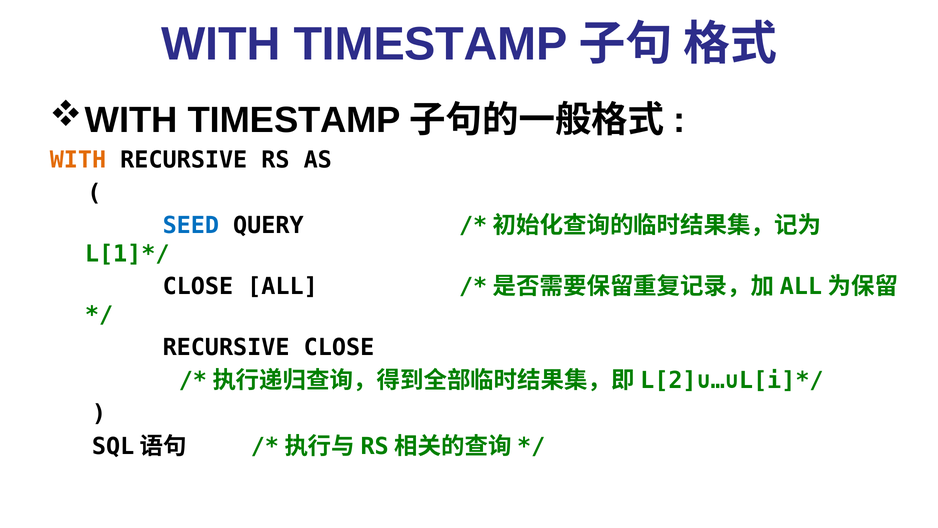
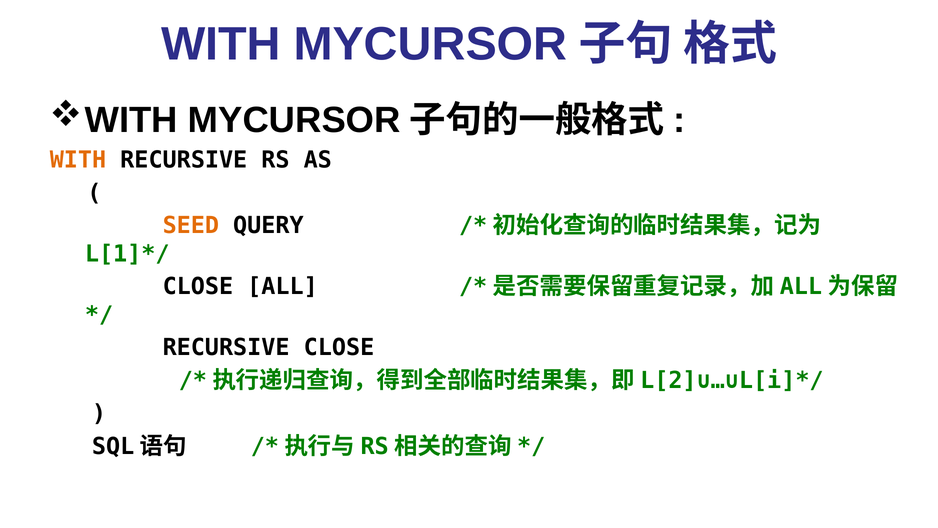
WITH TIMESTAMP: TIMESTAMP -> MYCURSOR
TIMESTAMP at (294, 120): TIMESTAMP -> MYCURSOR
SEED colour: blue -> orange
